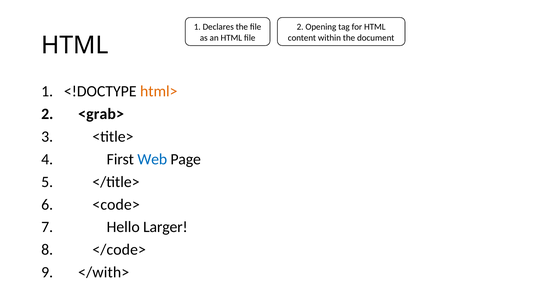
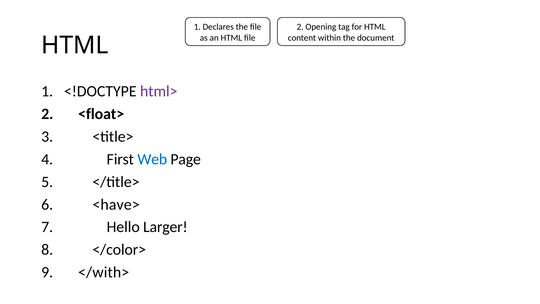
html> colour: orange -> purple
<grab>: <grab> -> <float>
<code>: <code> -> <have>
</code>: </code> -> </color>
